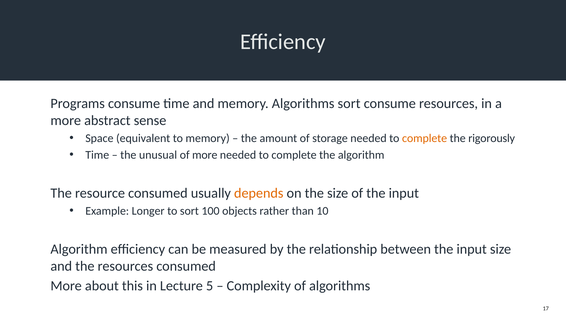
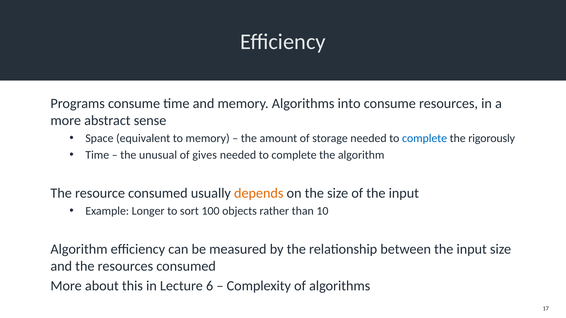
Algorithms sort: sort -> into
complete at (425, 139) colour: orange -> blue
of more: more -> gives
5: 5 -> 6
